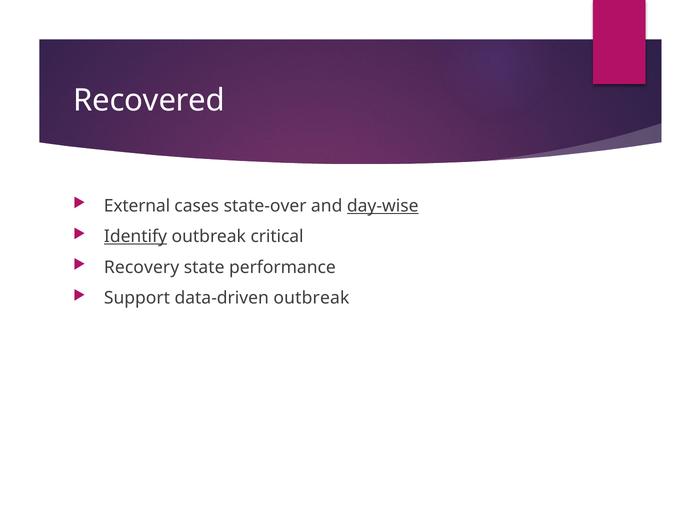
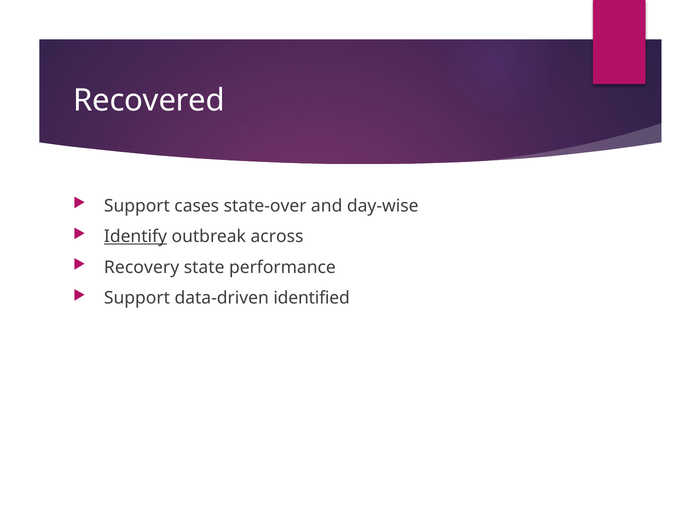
External at (137, 206): External -> Support
day-wise underline: present -> none
critical: critical -> across
data-driven outbreak: outbreak -> identified
